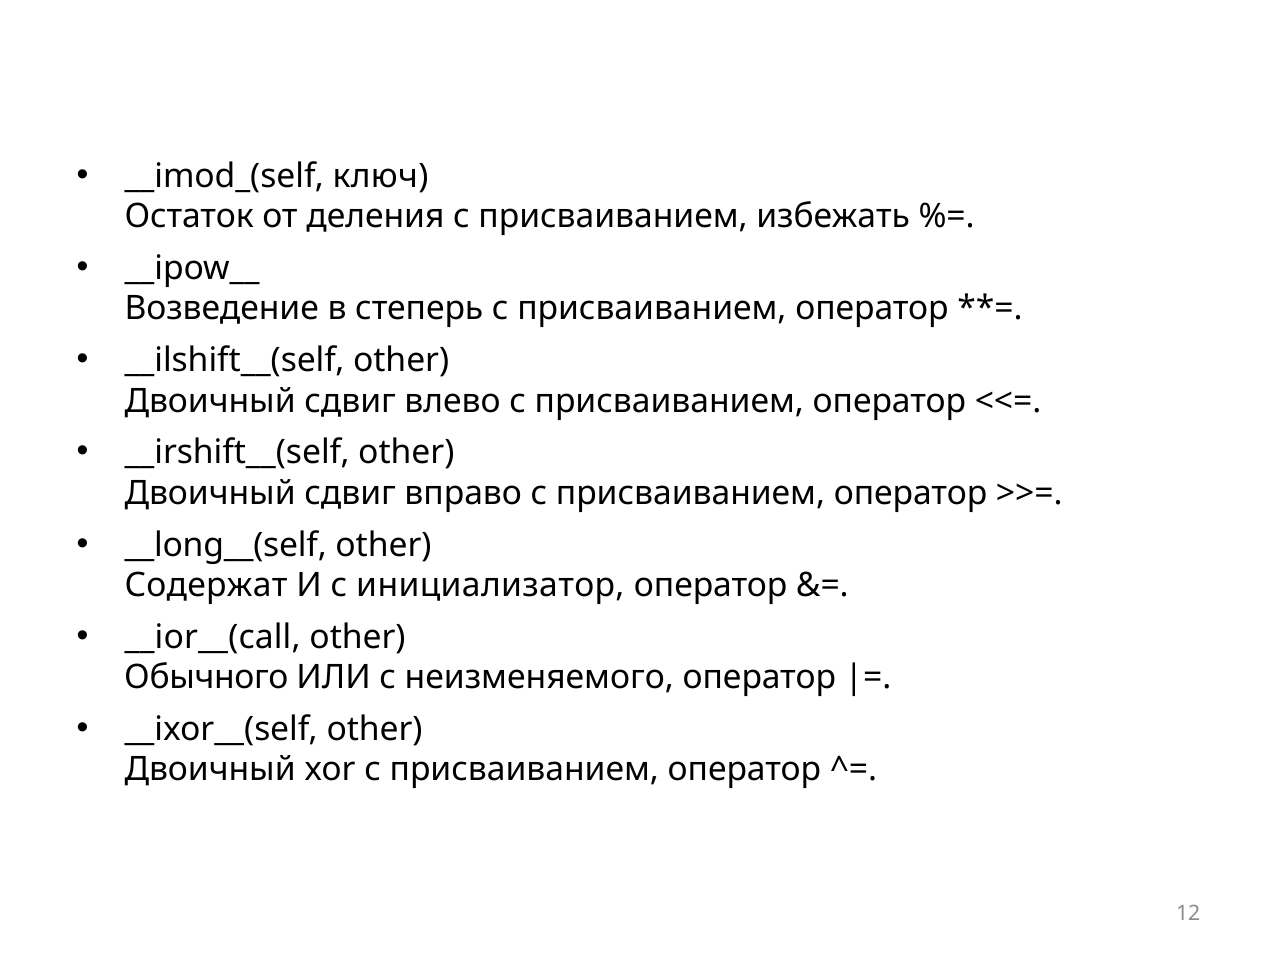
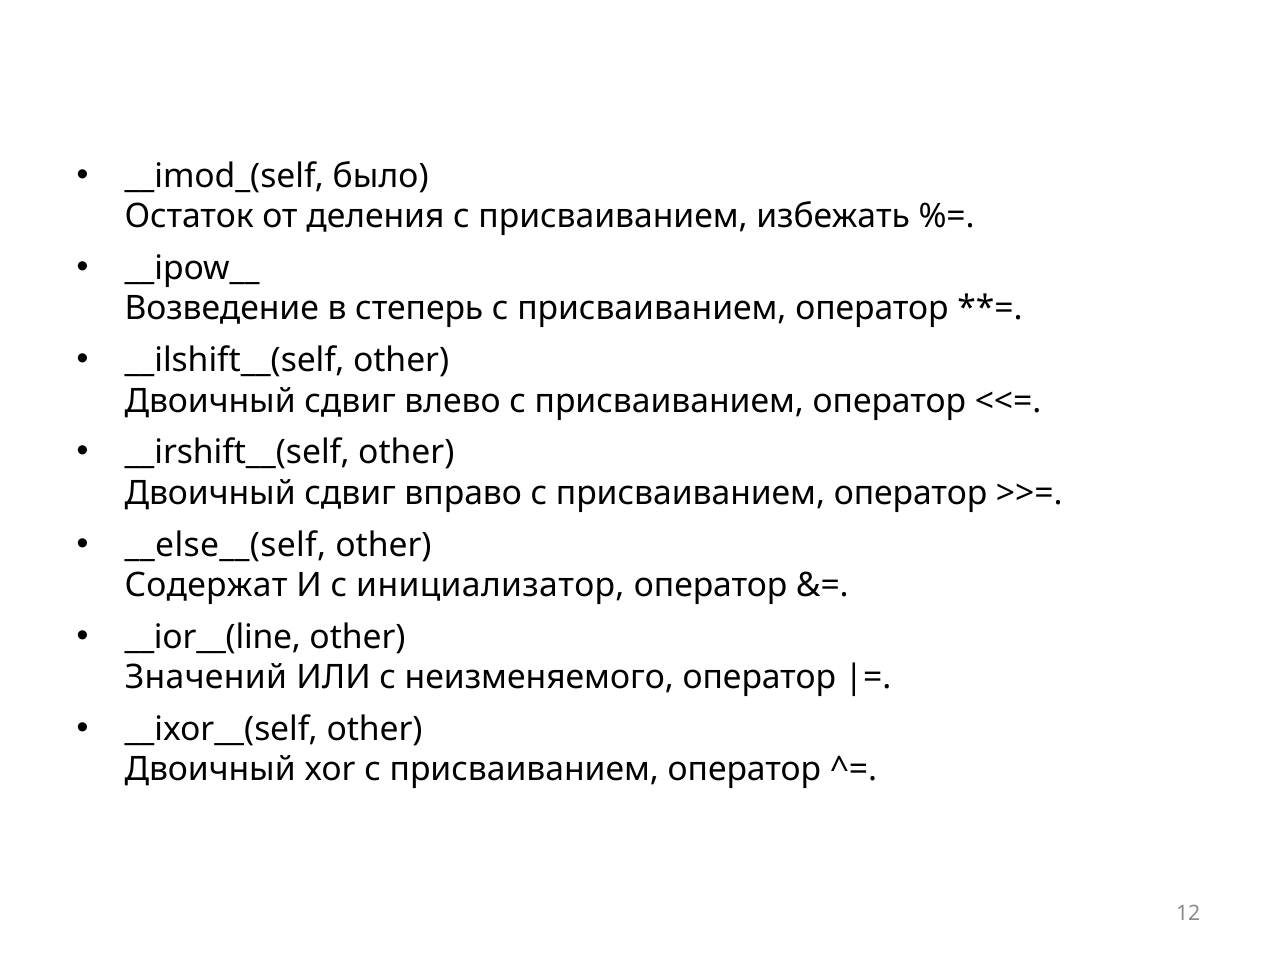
ключ: ключ -> было
__long__(self: __long__(self -> __else__(self
__ior__(call: __ior__(call -> __ior__(line
Обычного: Обычного -> Значений
